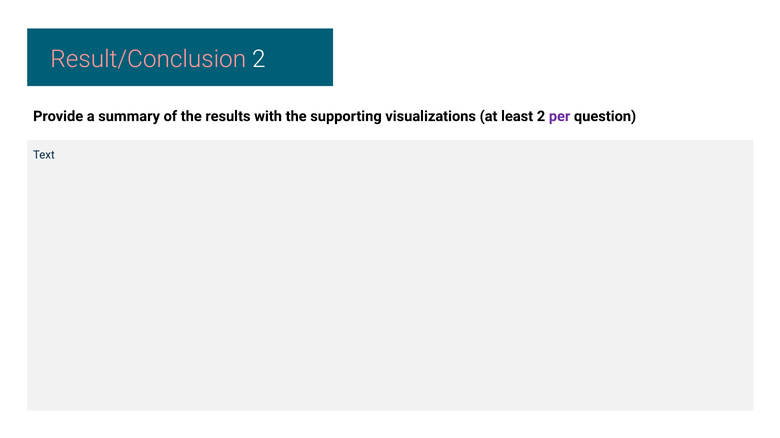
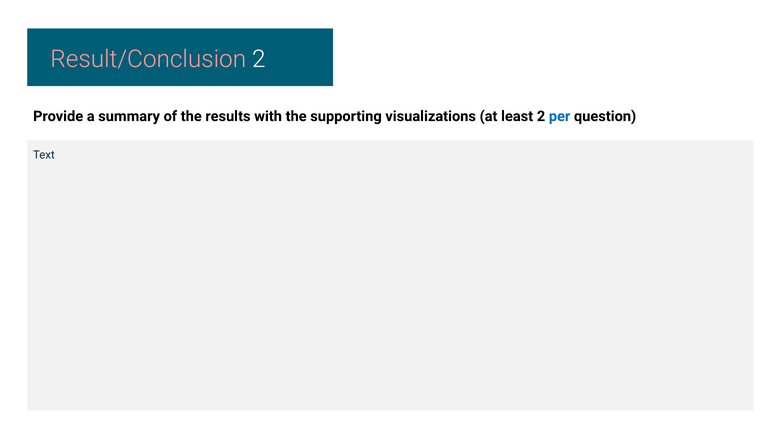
per colour: purple -> blue
